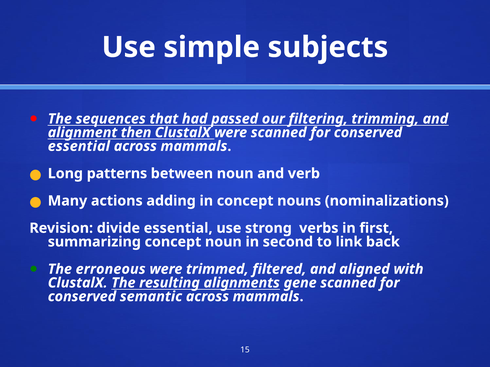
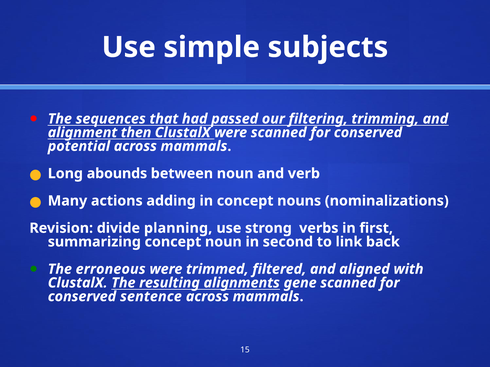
essential at (79, 146): essential -> potential
patterns: patterns -> abounds
divide essential: essential -> planning
semantic: semantic -> sentence
